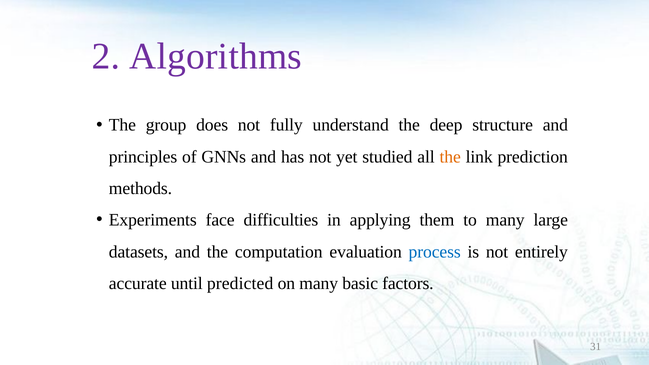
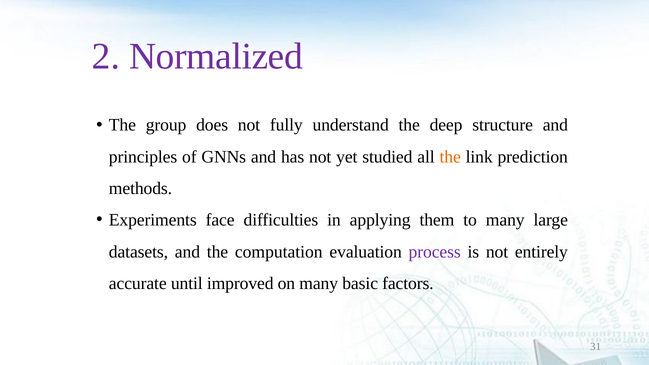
Algorithms: Algorithms -> Normalized
process colour: blue -> purple
predicted: predicted -> improved
